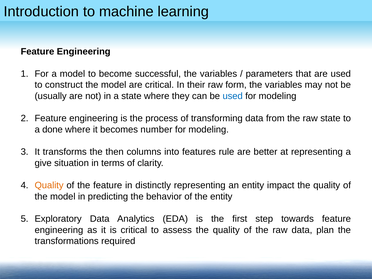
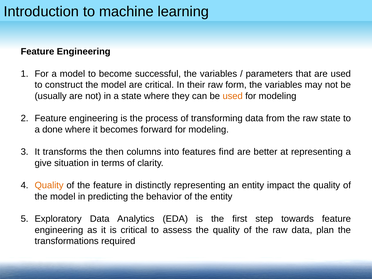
used at (233, 96) colour: blue -> orange
number: number -> forward
rule: rule -> find
